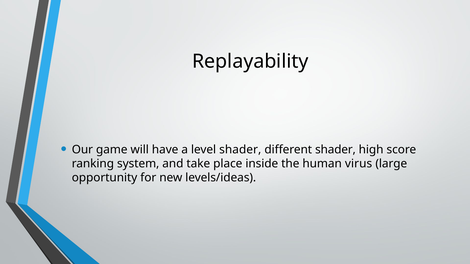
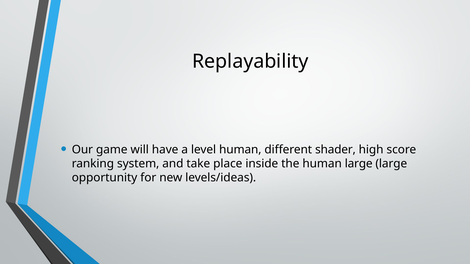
level shader: shader -> human
human virus: virus -> large
